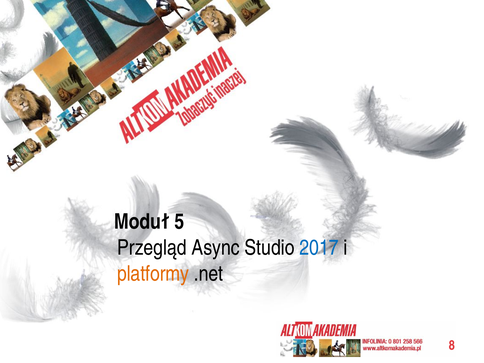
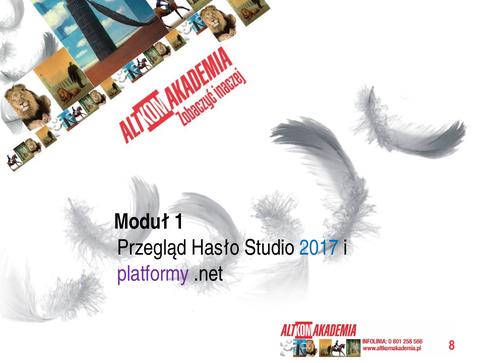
5: 5 -> 1
Async: Async -> Hasło
platformy colour: orange -> purple
